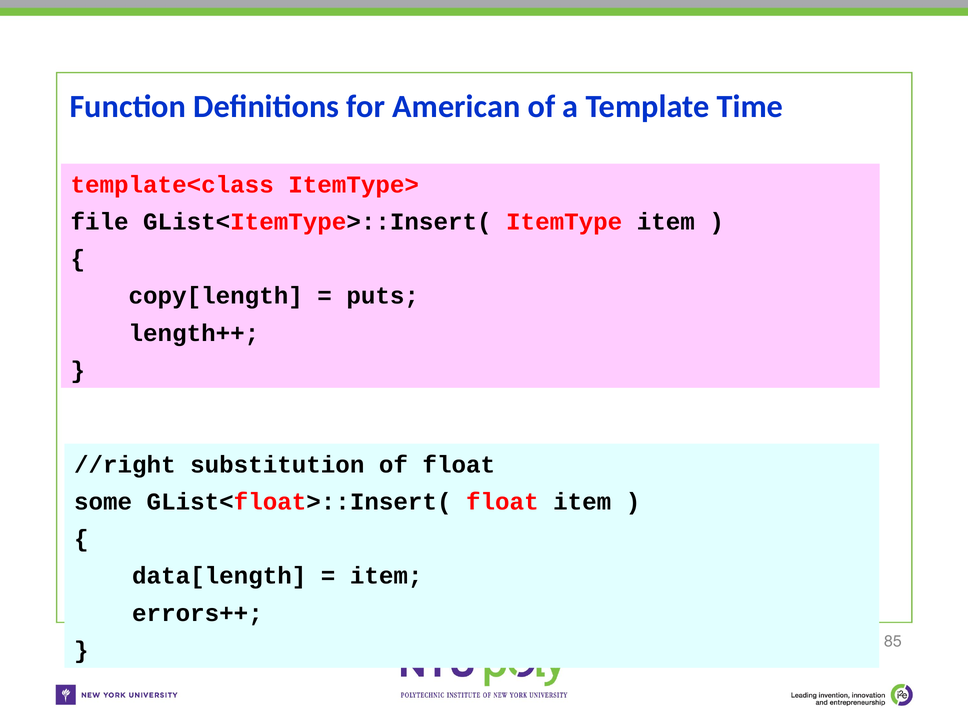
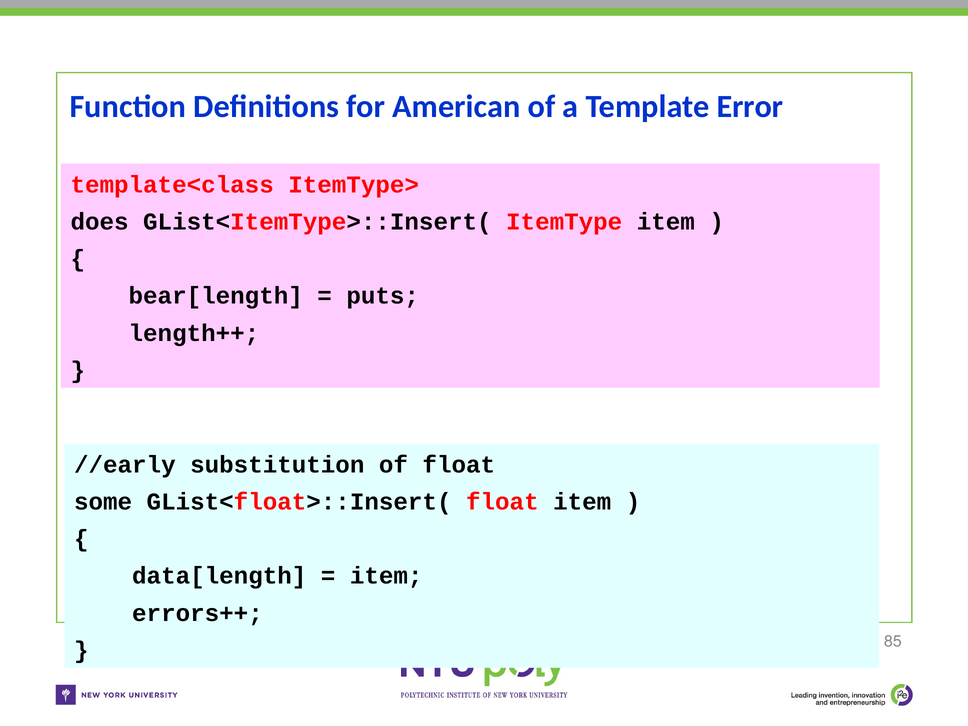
Time: Time -> Error
file: file -> does
copy[length: copy[length -> bear[length
//right: //right -> //early
